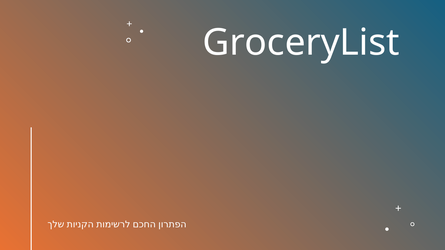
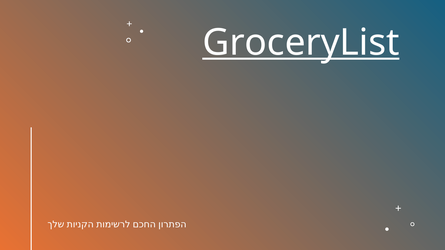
GroceryList underline: none -> present
